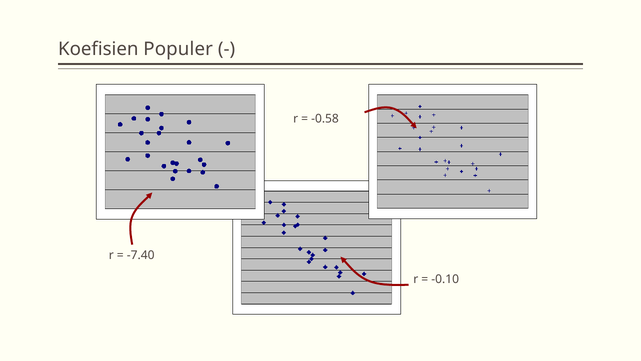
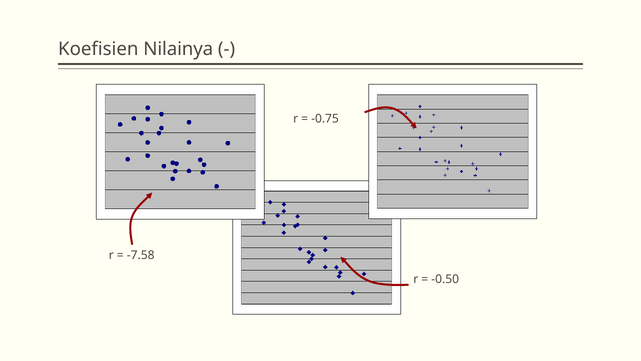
Populer: Populer -> Nilainya
-0.58: -0.58 -> -0.75
-7.40: -7.40 -> -7.58
-0.10: -0.10 -> -0.50
